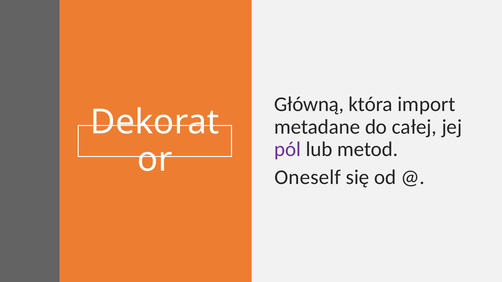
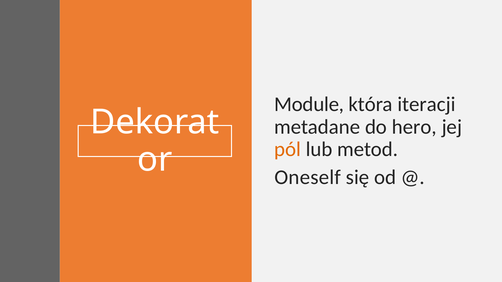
Główną: Główną -> Module
import: import -> iteracji
całej: całej -> hero
pól colour: purple -> orange
